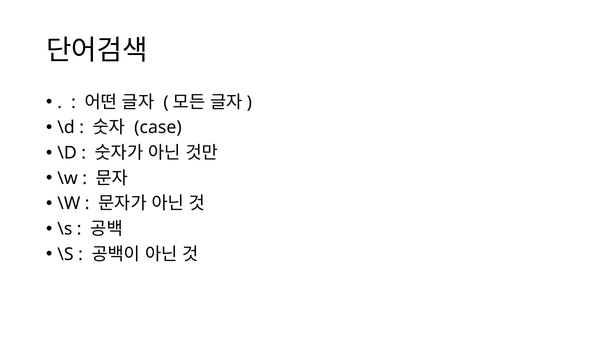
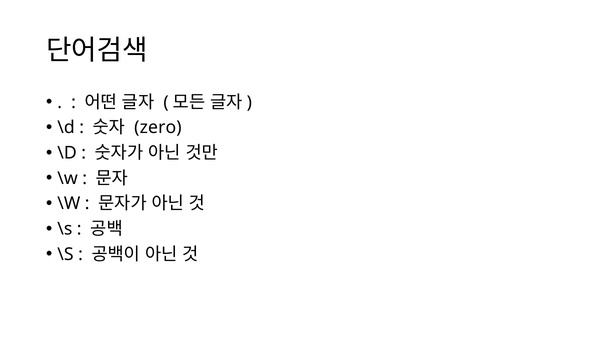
case: case -> zero
